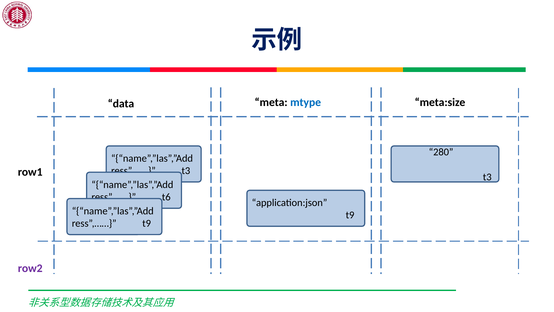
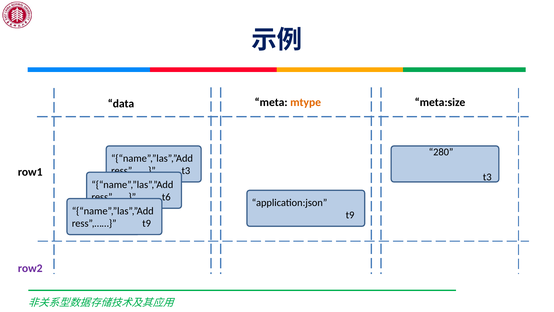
mtype colour: blue -> orange
